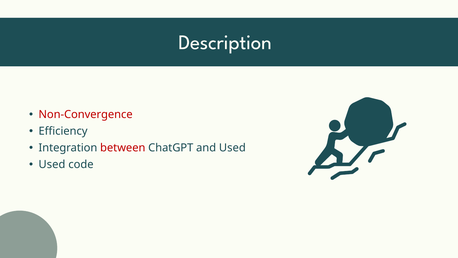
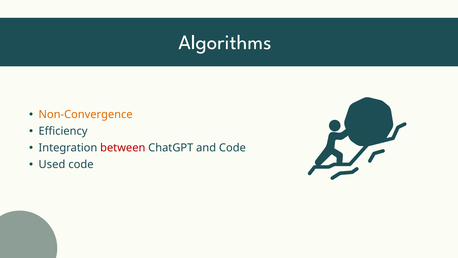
Description: Description -> Algorithms
Non-Convergence colour: red -> orange
and Used: Used -> Code
